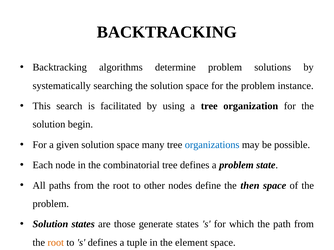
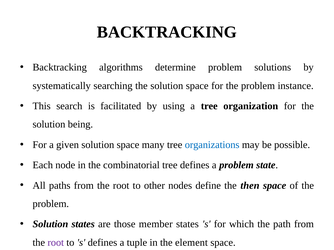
begin: begin -> being
generate: generate -> member
root at (56, 243) colour: orange -> purple
